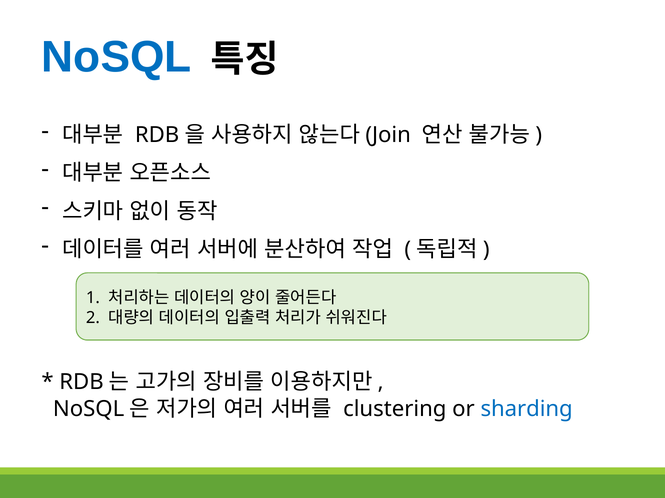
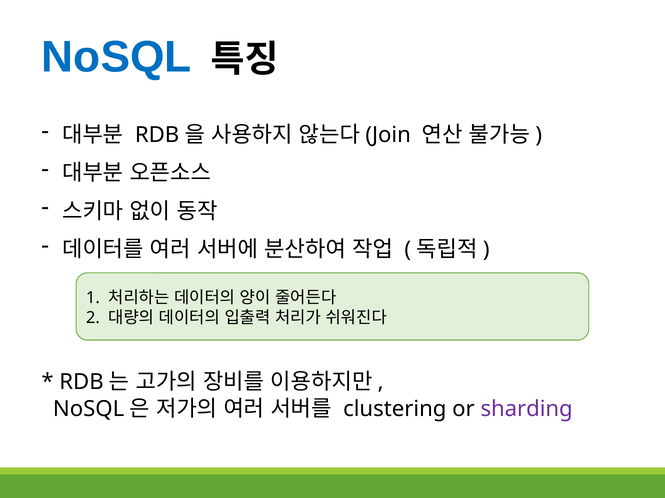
sharding colour: blue -> purple
